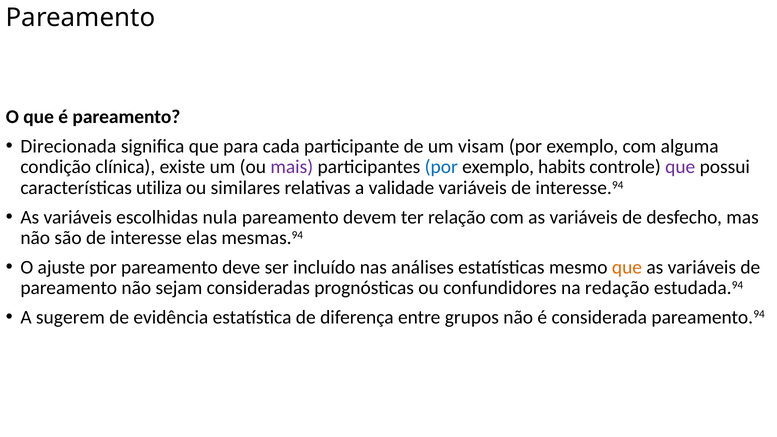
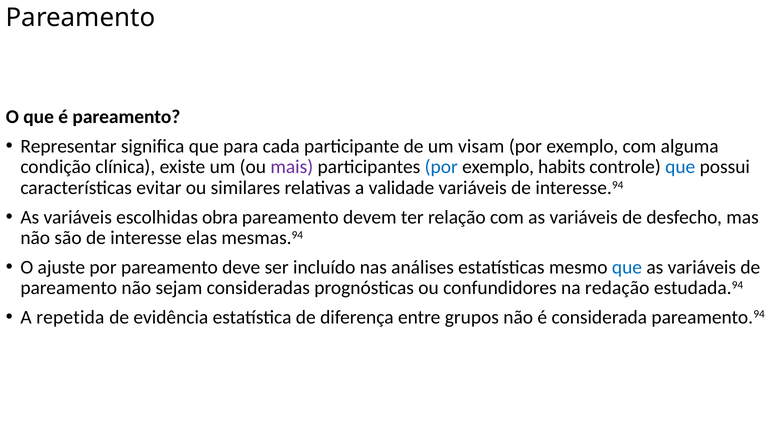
Direcionada: Direcionada -> Representar
que at (680, 167) colour: purple -> blue
utiliza: utiliza -> evitar
nula: nula -> obra
que at (627, 267) colour: orange -> blue
sugerem: sugerem -> repetida
